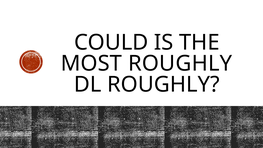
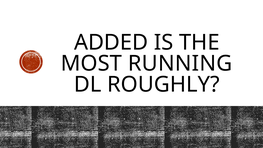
COULD: COULD -> ADDED
MOST ROUGHLY: ROUGHLY -> RUNNING
